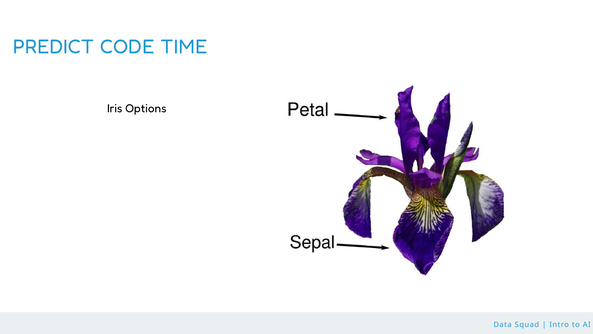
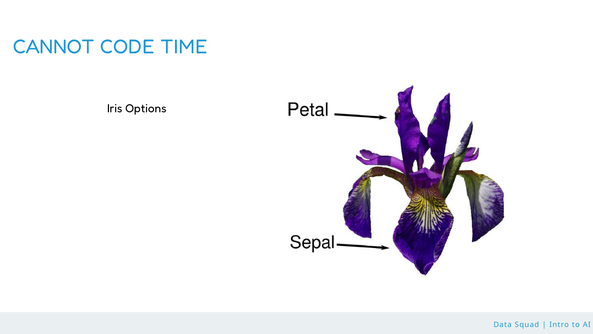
PREDICT: PREDICT -> CANNOT
